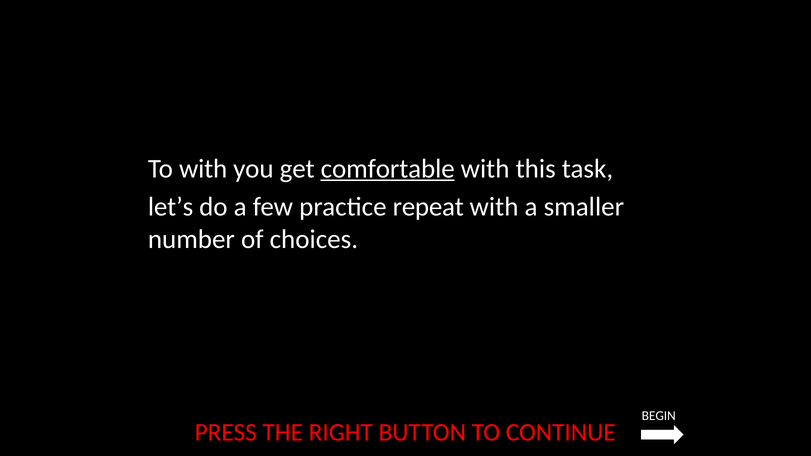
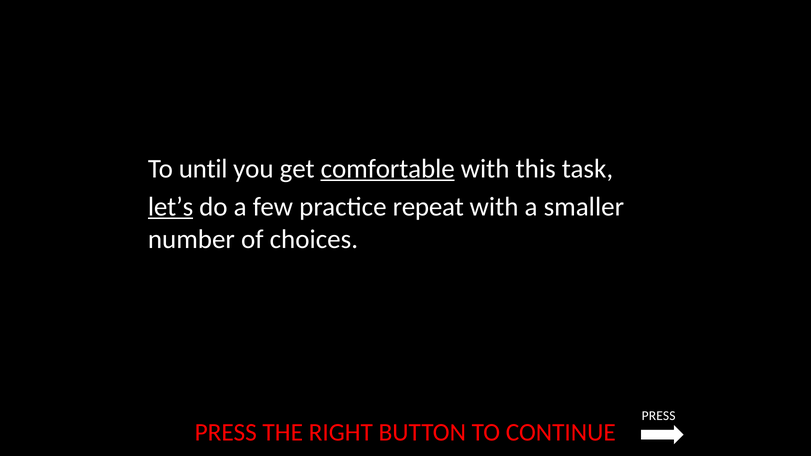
To with: with -> until
let’s underline: none -> present
BEGIN at (659, 416): BEGIN -> PRESS
